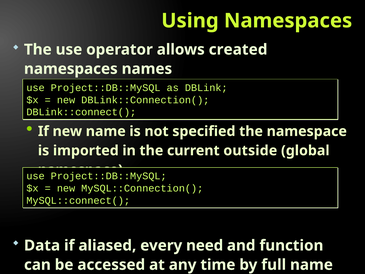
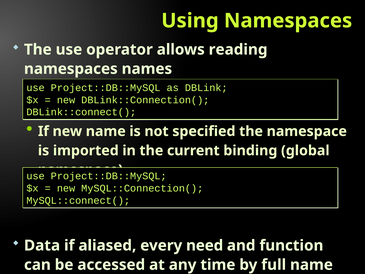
created: created -> reading
outside: outside -> binding
